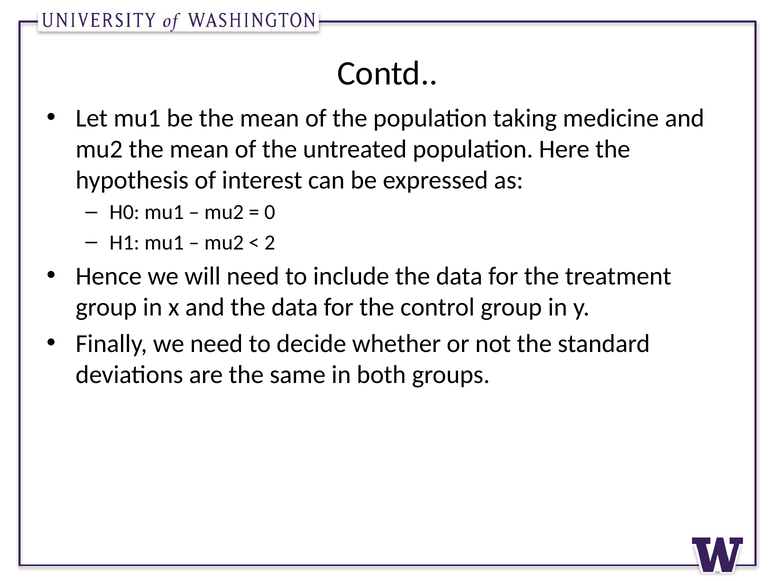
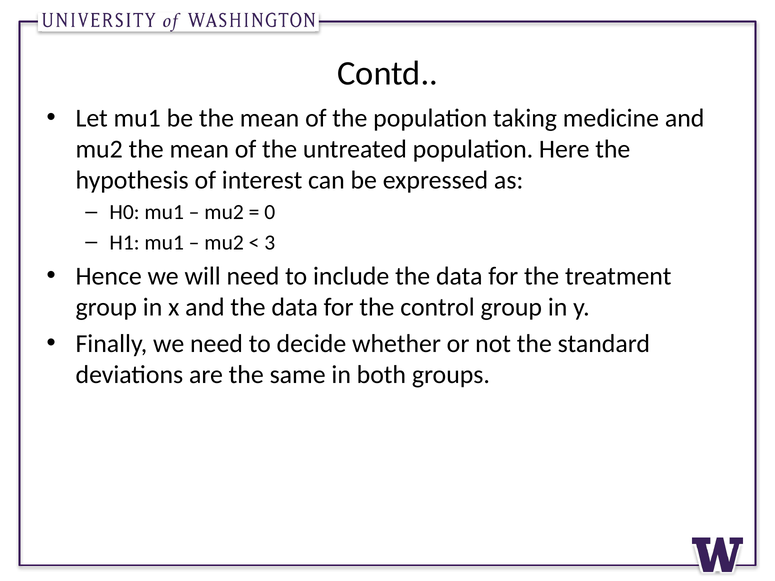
2: 2 -> 3
